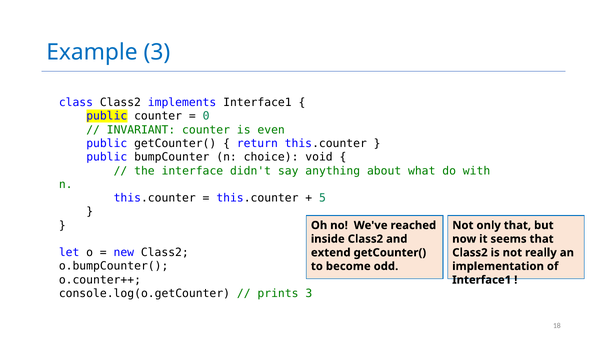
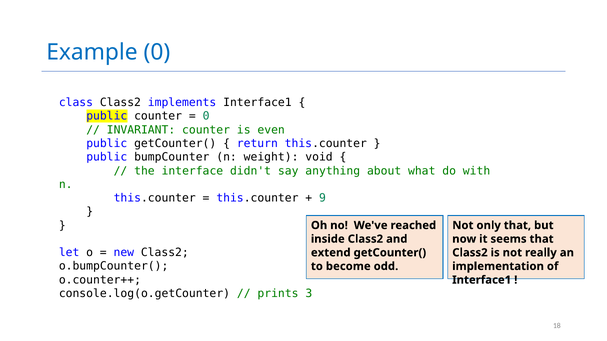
Example 3: 3 -> 0
choice: choice -> weight
5: 5 -> 9
